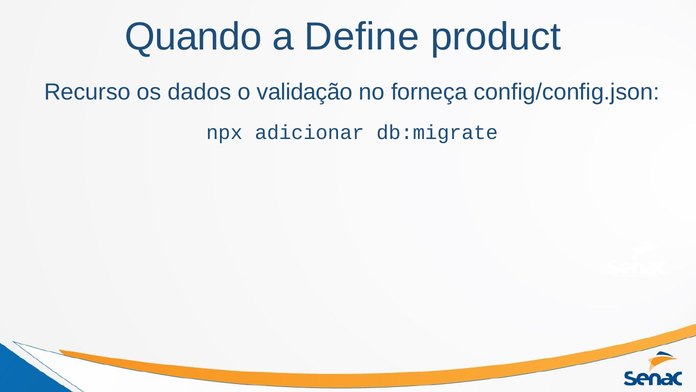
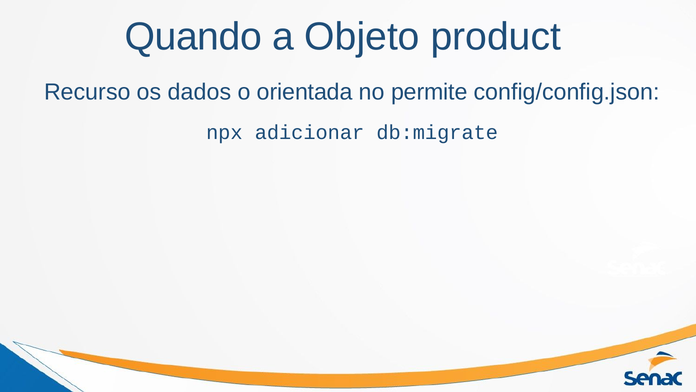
Define: Define -> Objeto
validação: validação -> orientada
forneça: forneça -> permite
